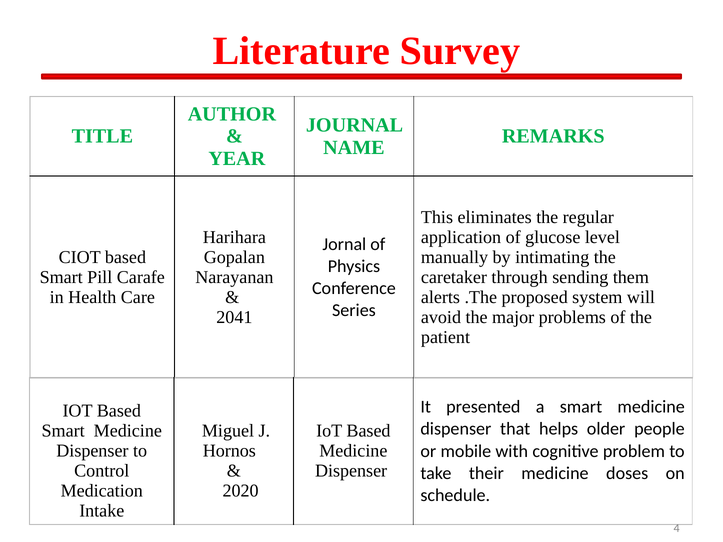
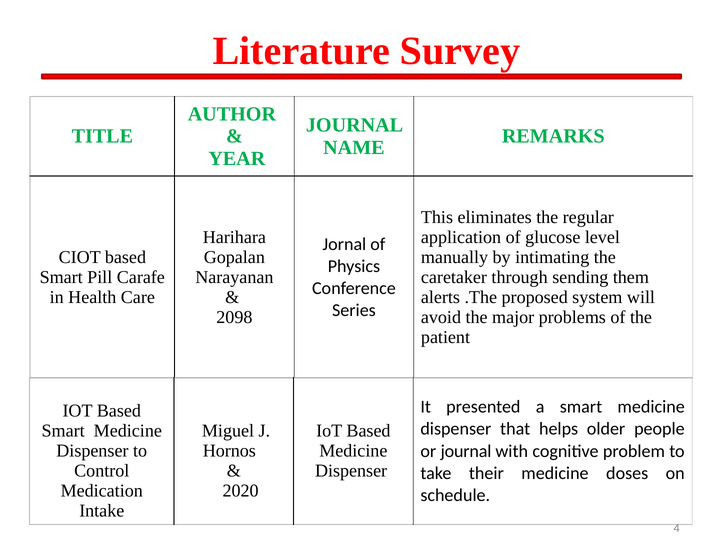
2041: 2041 -> 2098
or mobile: mobile -> journal
